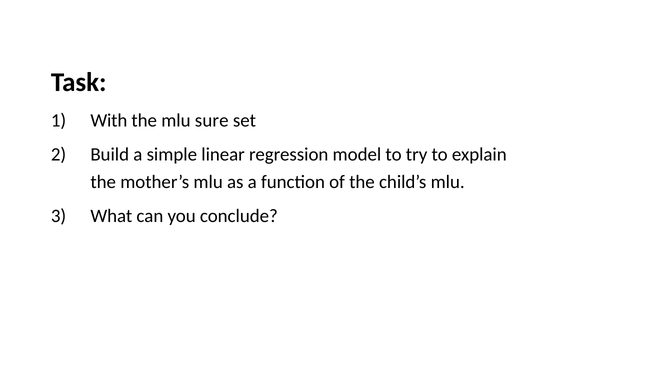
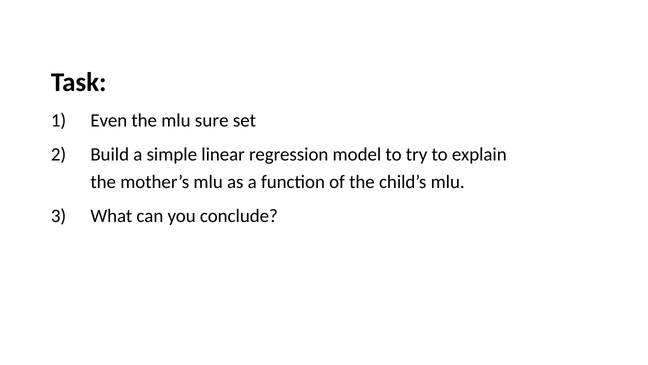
With: With -> Even
